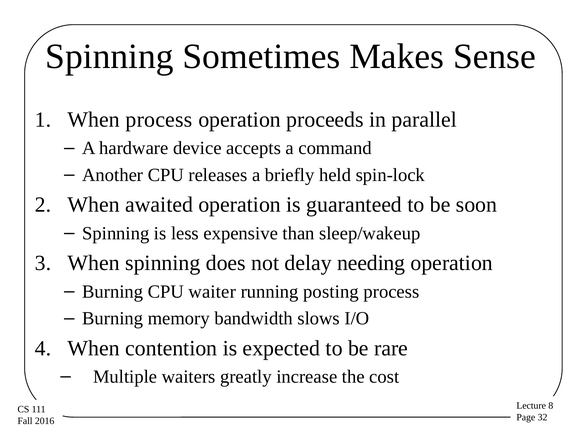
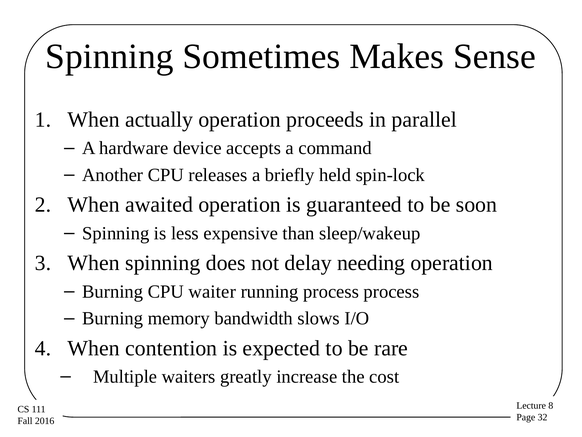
When process: process -> actually
running posting: posting -> process
